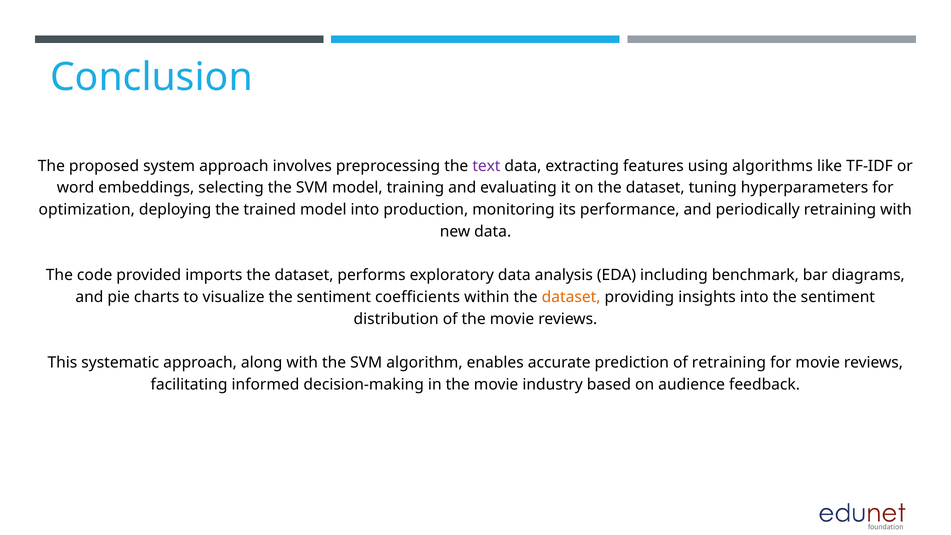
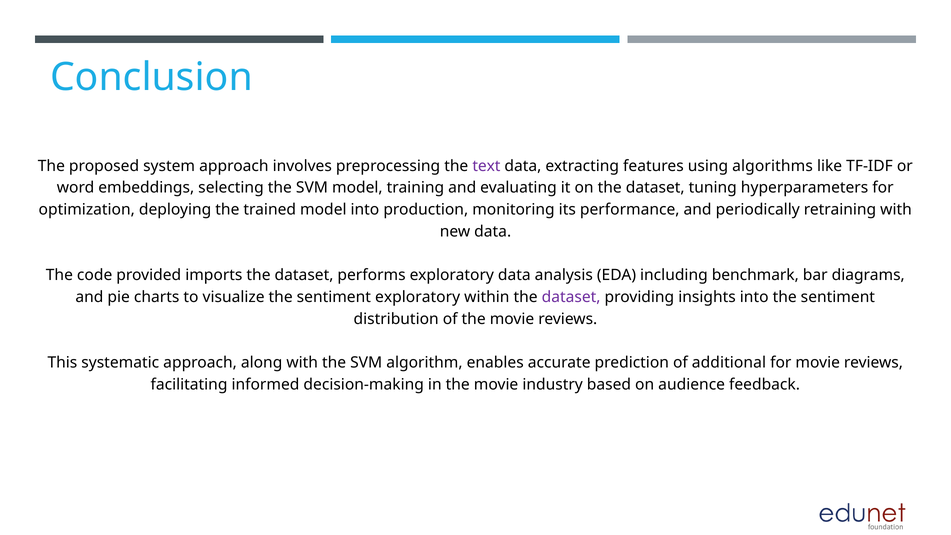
sentiment coefficients: coefficients -> exploratory
dataset at (571, 297) colour: orange -> purple
of retraining: retraining -> additional
